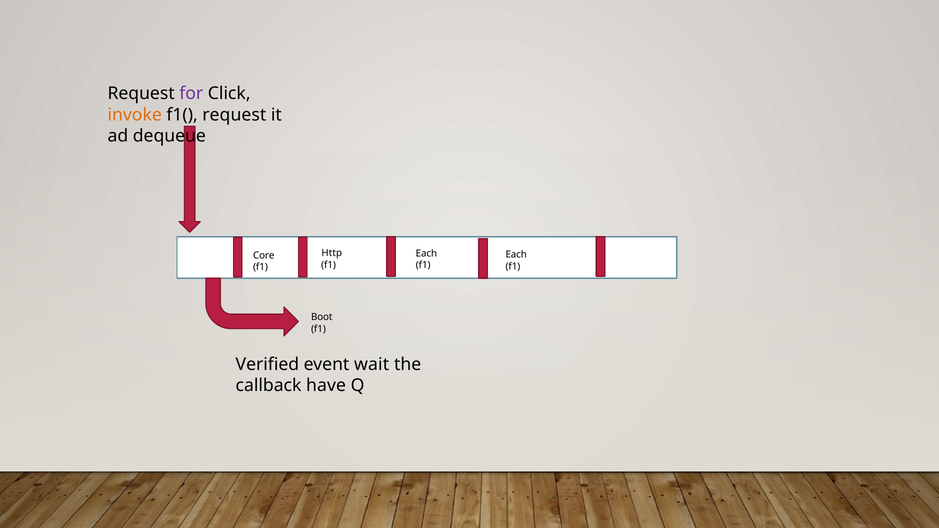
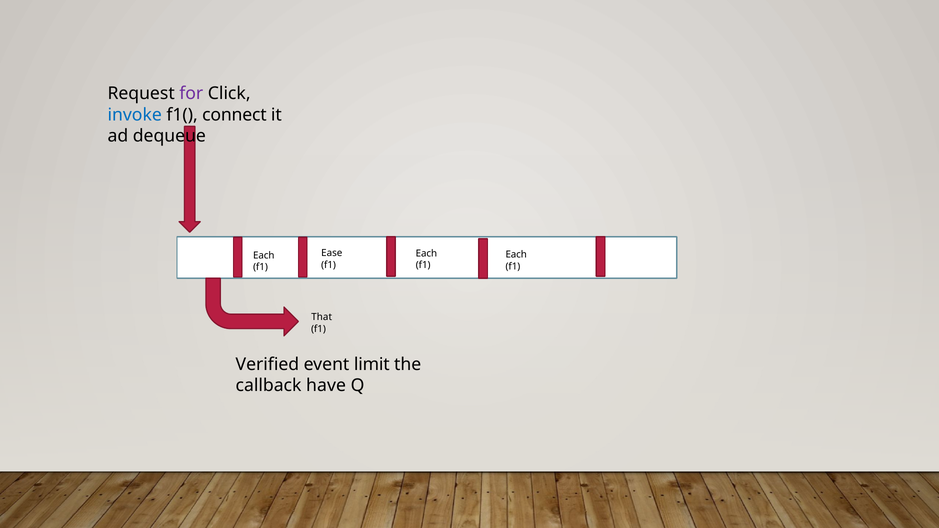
invoke colour: orange -> blue
f1( request: request -> connect
Http: Http -> Ease
Core at (264, 255): Core -> Each
Boot: Boot -> That
wait: wait -> limit
